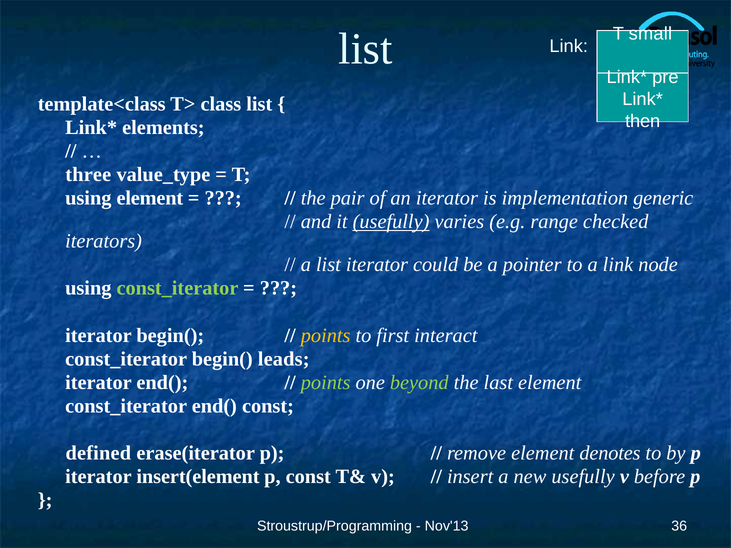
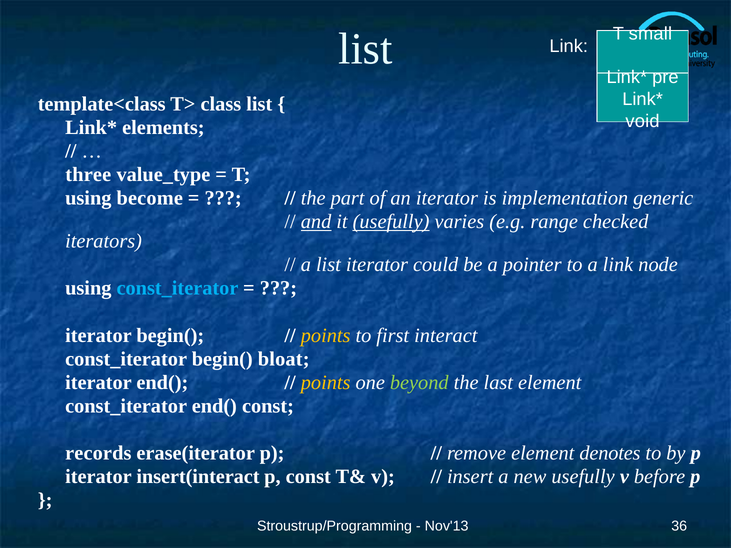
then: then -> void
using element: element -> become
pair: pair -> part
and underline: none -> present
const_iterator at (177, 288) colour: light green -> light blue
leads: leads -> bloat
points at (326, 383) colour: light green -> yellow
defined: defined -> records
insert(element: insert(element -> insert(interact
